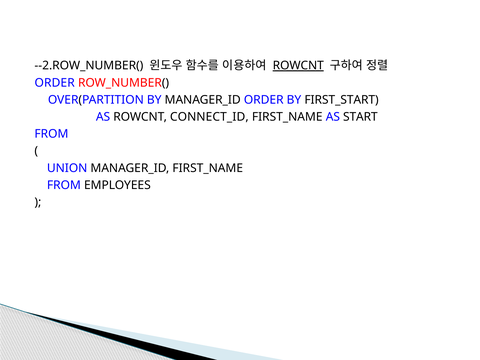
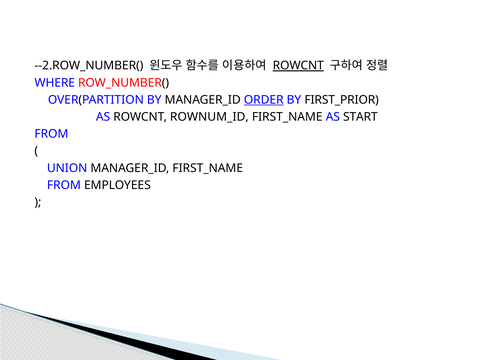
ORDER at (55, 83): ORDER -> WHERE
ORDER at (264, 100) underline: none -> present
FIRST_START: FIRST_START -> FIRST_PRIOR
CONNECT_ID: CONNECT_ID -> ROWNUM_ID
